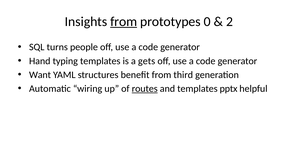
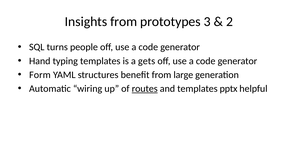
from at (124, 22) underline: present -> none
0: 0 -> 3
Want: Want -> Form
third: third -> large
